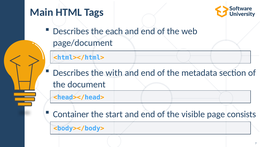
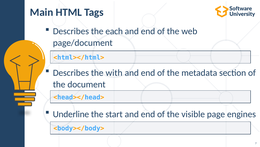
Container: Container -> Underline
consists: consists -> engines
